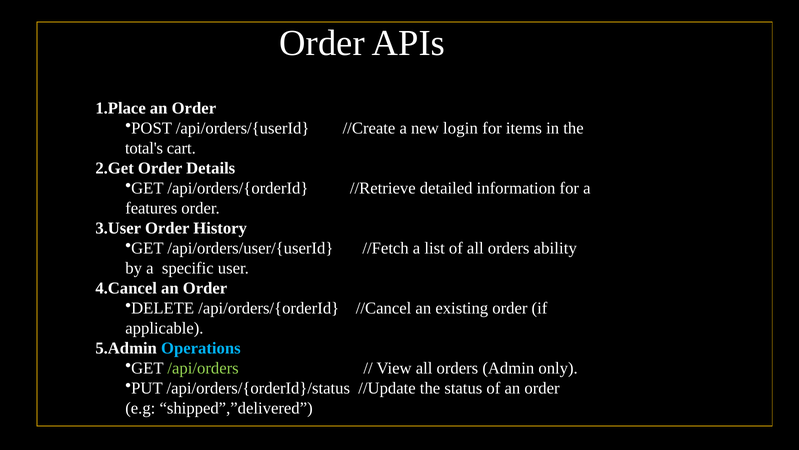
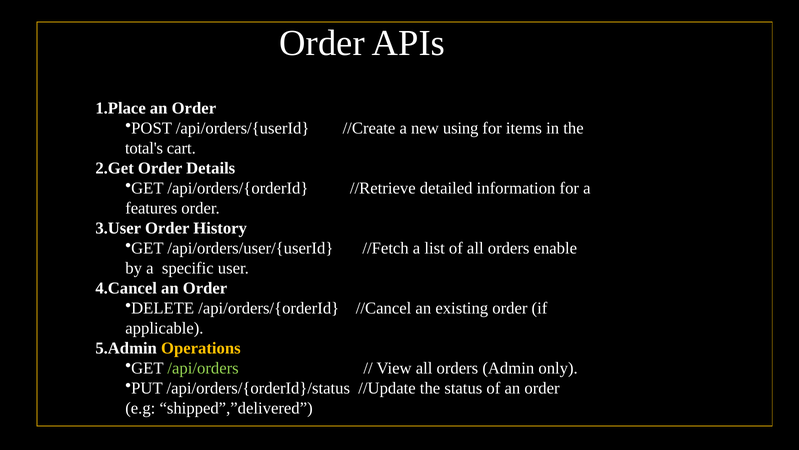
login: login -> using
ability: ability -> enable
Operations colour: light blue -> yellow
